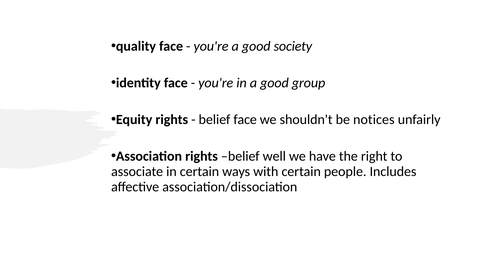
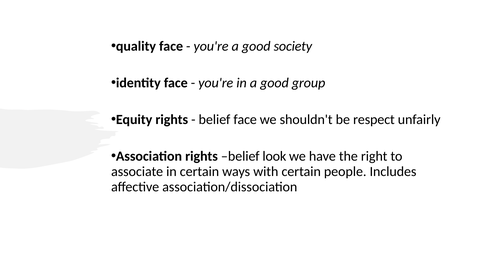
notices: notices -> respect
well: well -> look
